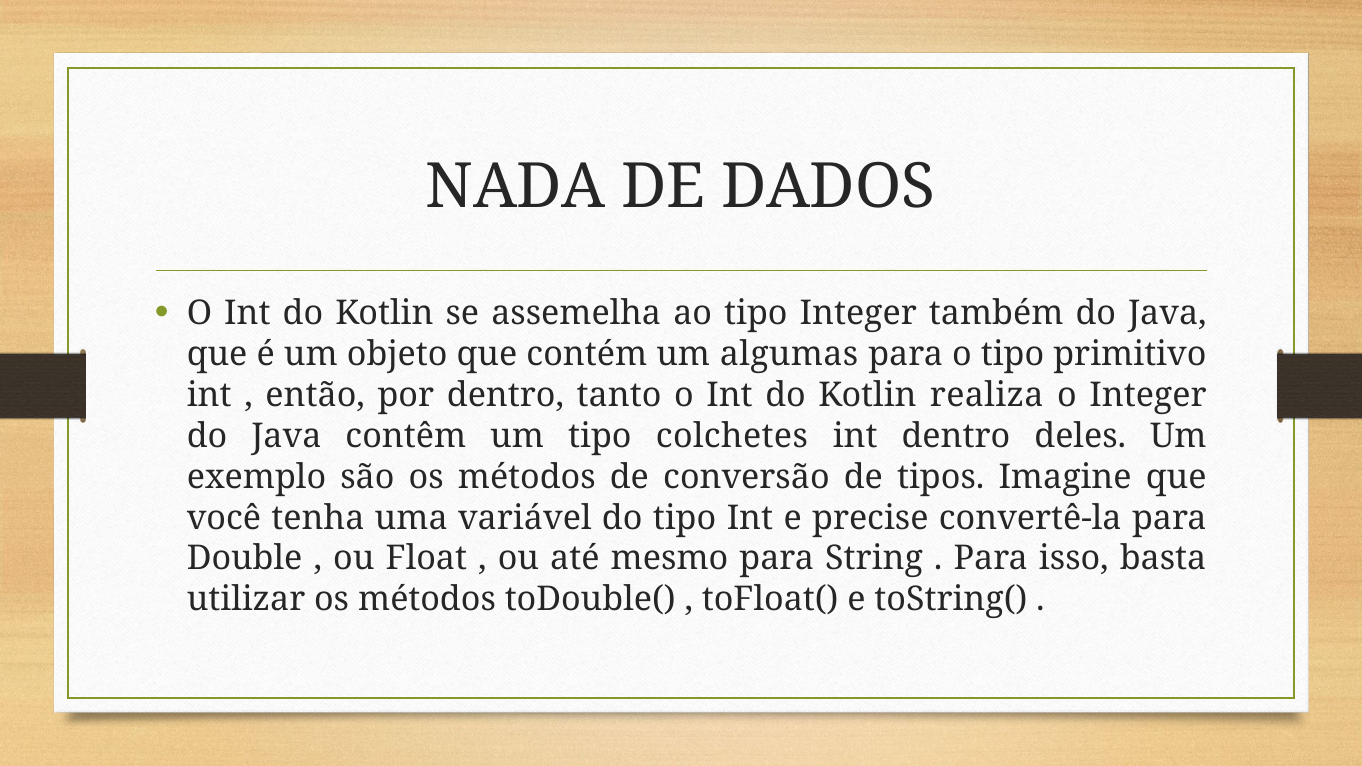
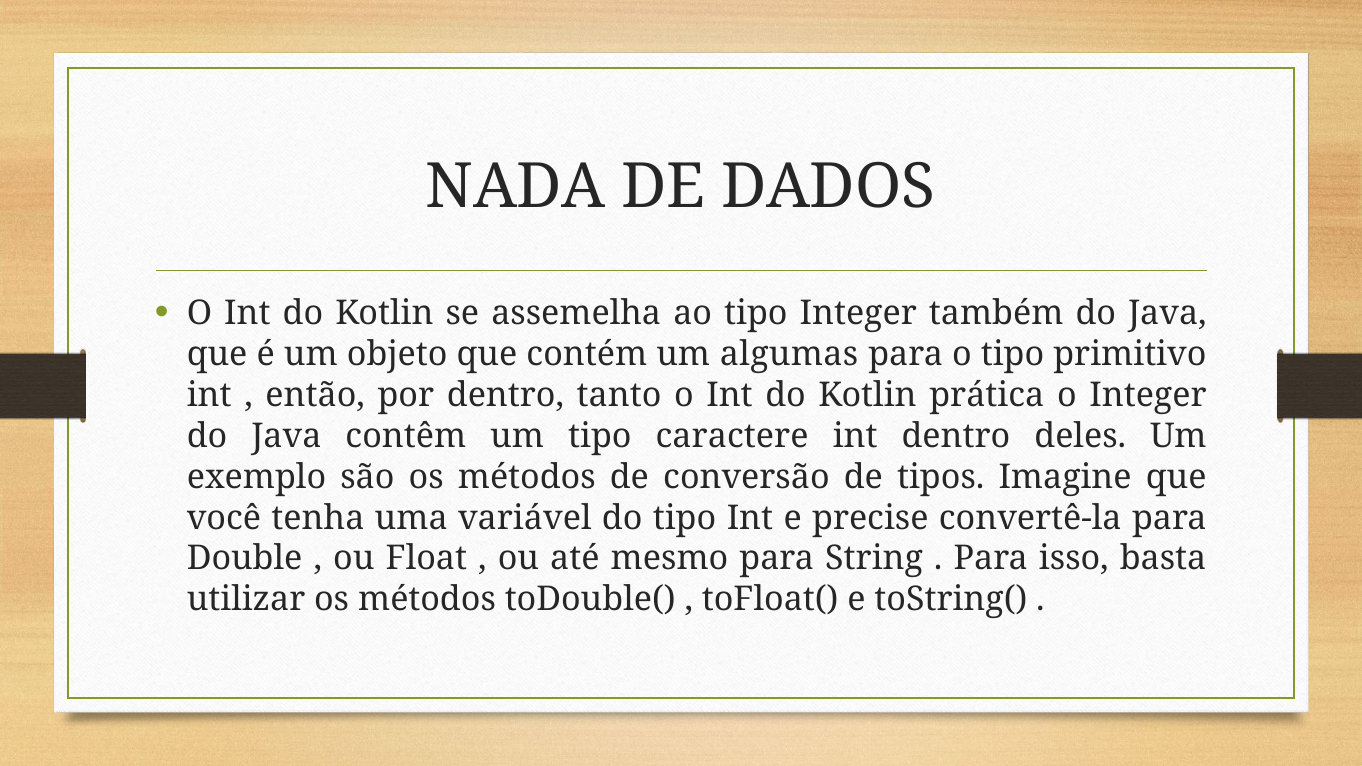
realiza: realiza -> prática
colchetes: colchetes -> caractere
